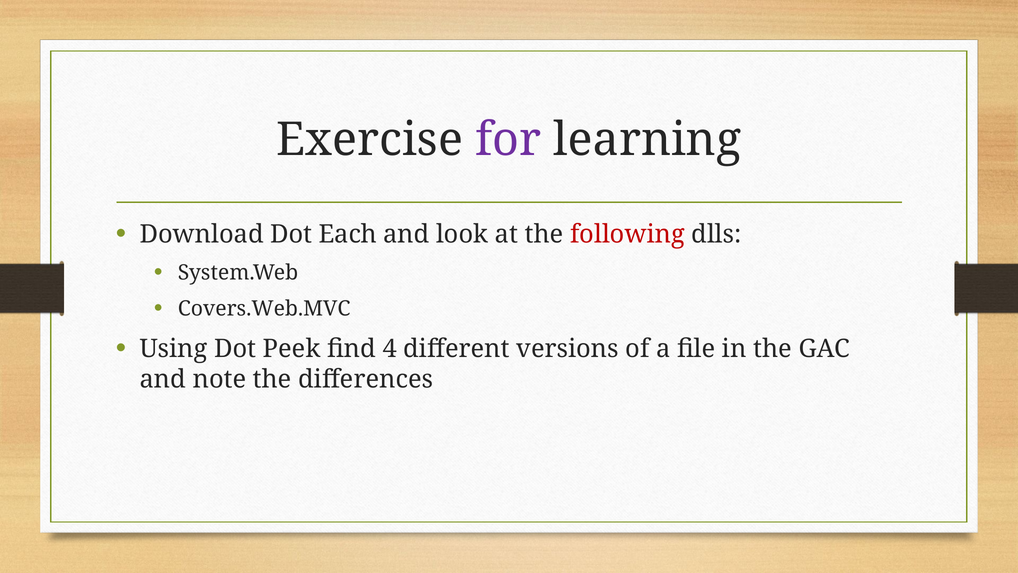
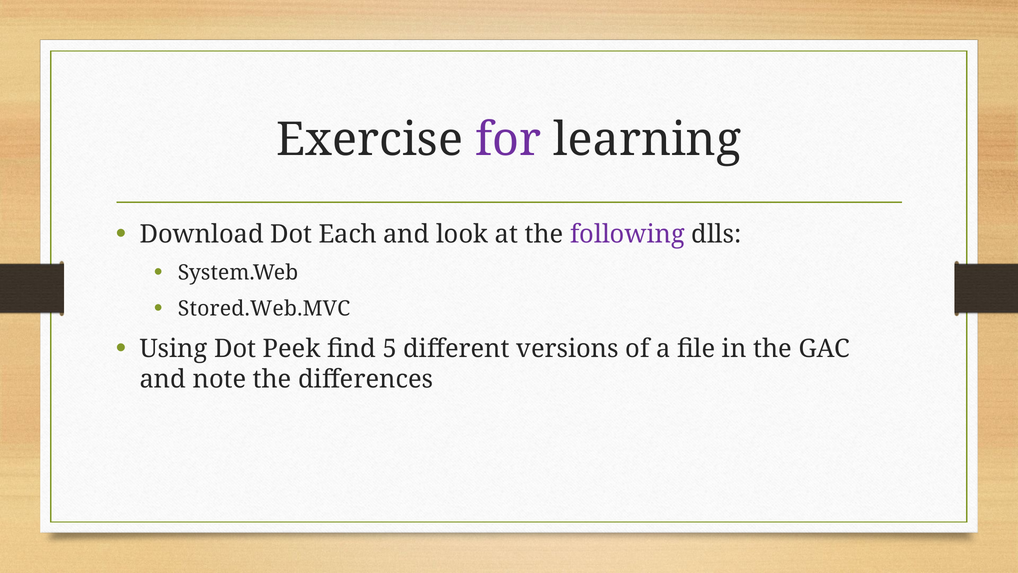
following colour: red -> purple
Covers.Web.MVC: Covers.Web.MVC -> Stored.Web.MVC
4: 4 -> 5
